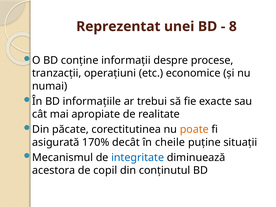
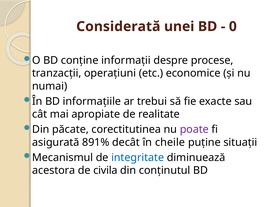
Reprezentat: Reprezentat -> Considerată
8: 8 -> 0
poate colour: orange -> purple
170%: 170% -> 891%
copil: copil -> civila
